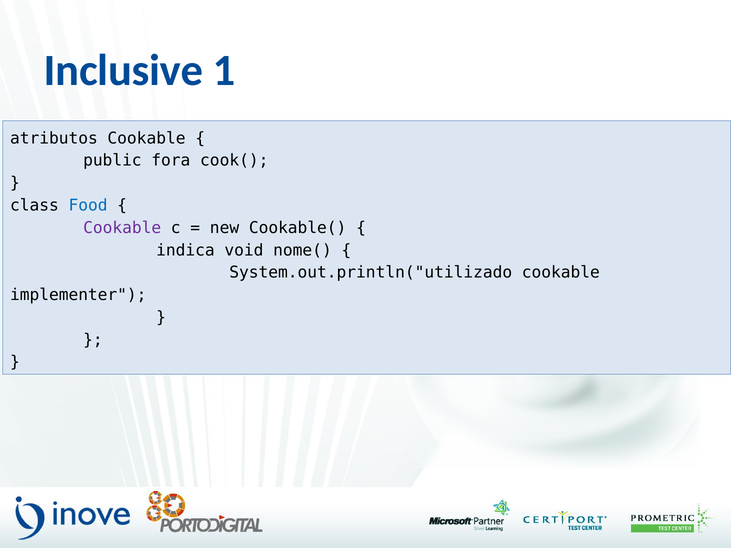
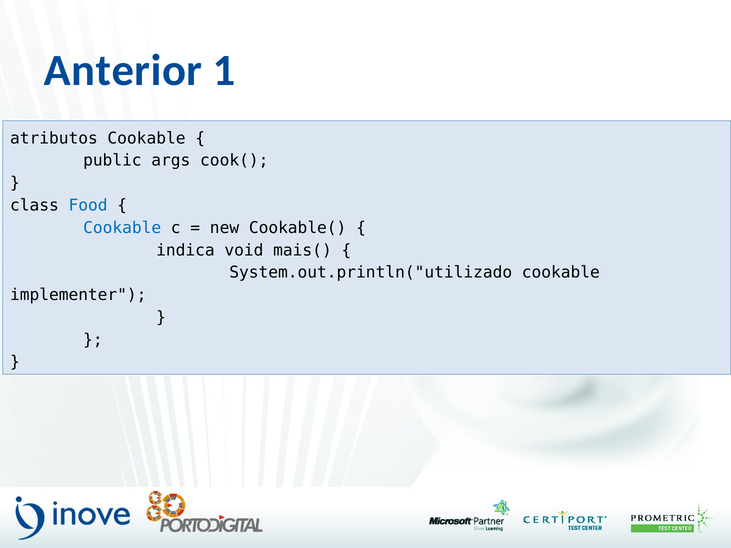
Inclusive: Inclusive -> Anterior
fora: fora -> args
Cookable at (122, 228) colour: purple -> blue
nome(: nome( -> mais(
